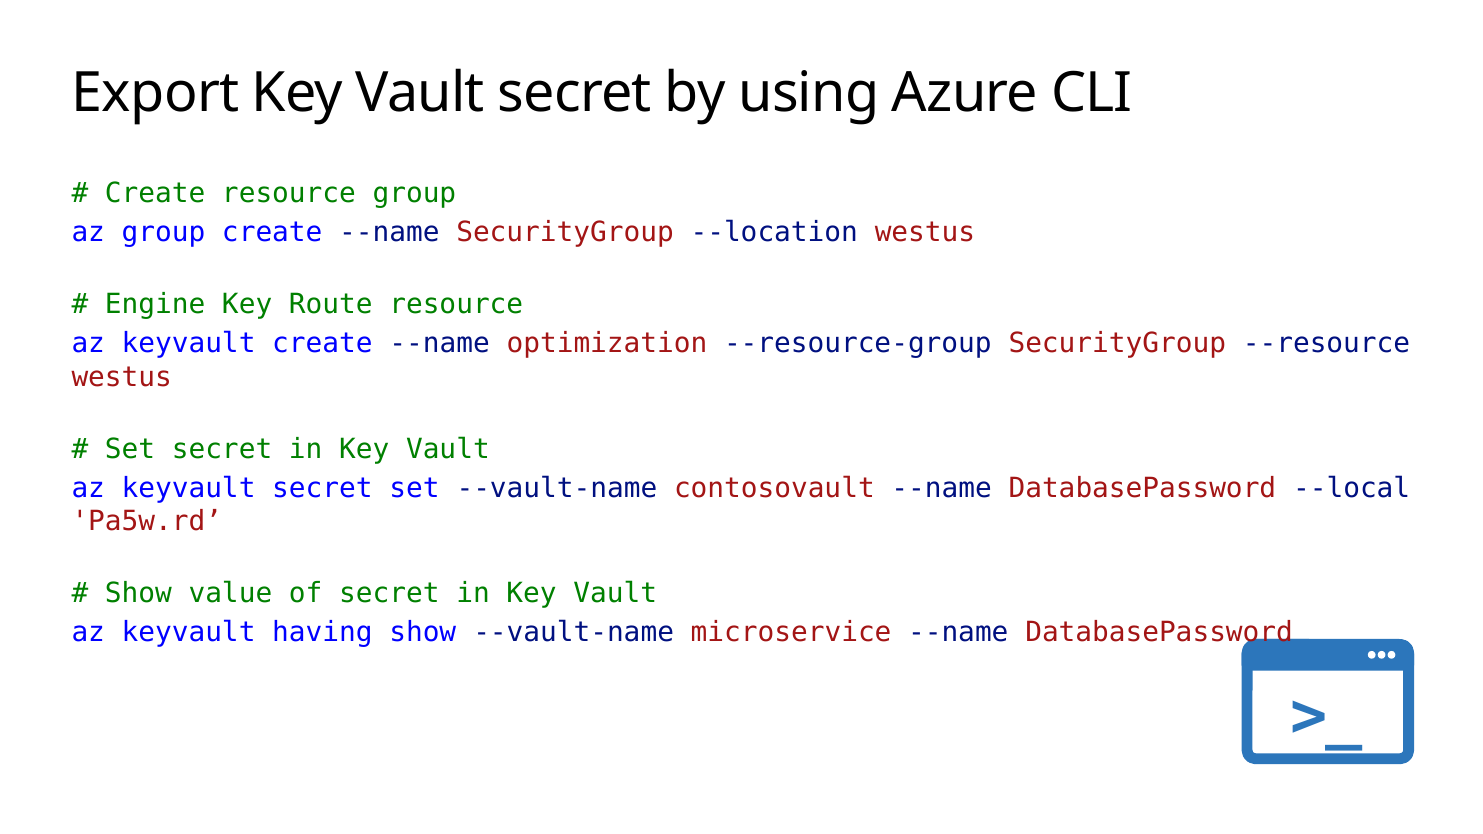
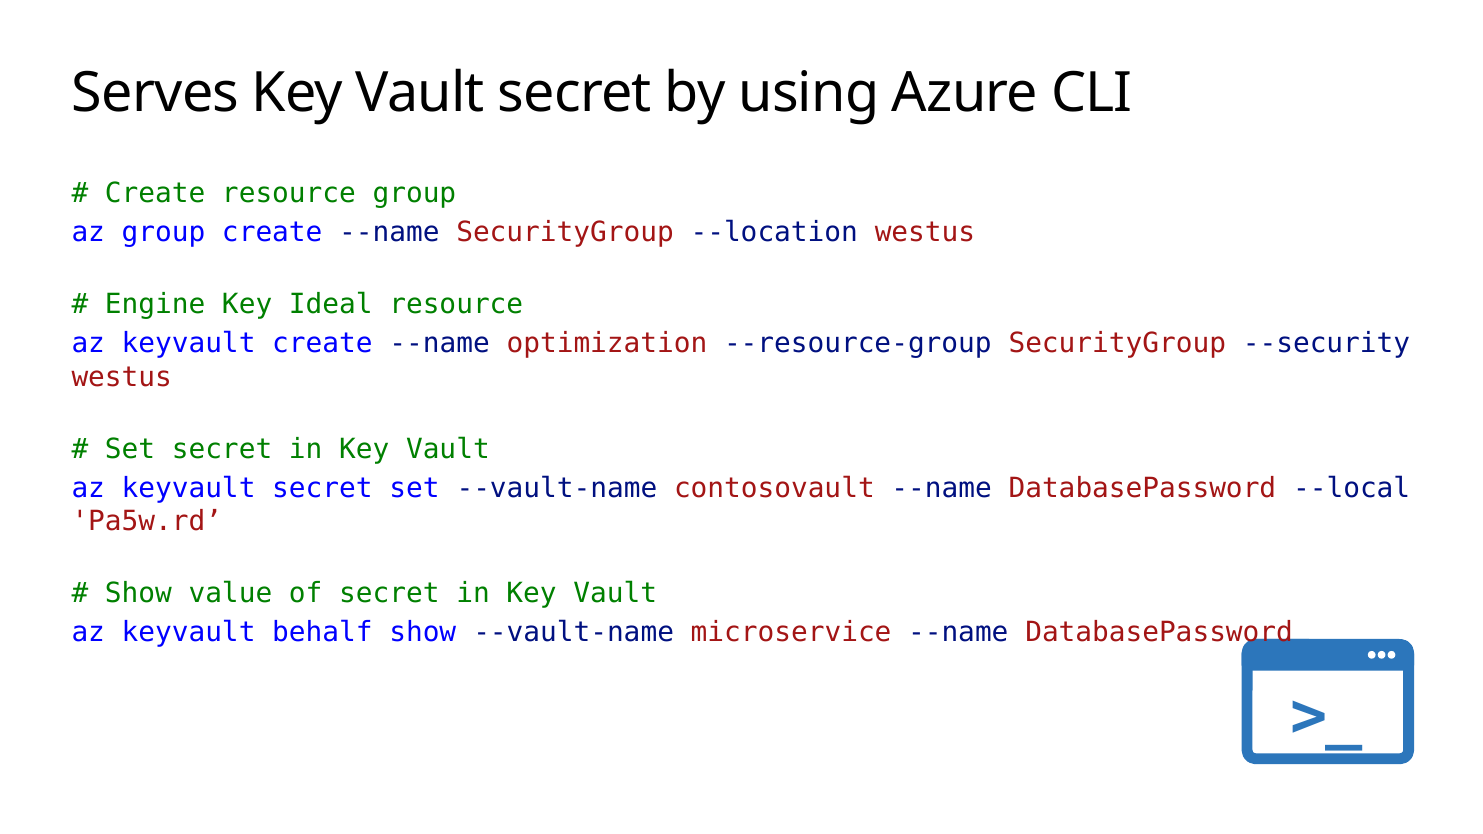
Export: Export -> Serves
Route: Route -> Ideal
--resource: --resource -> --security
having: having -> behalf
